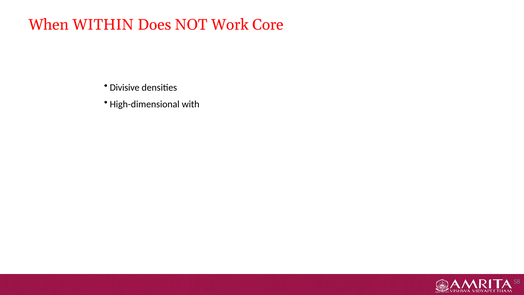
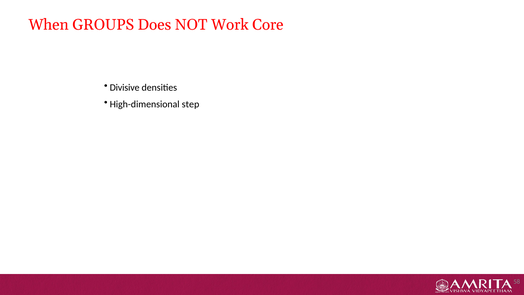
WITHIN: WITHIN -> GROUPS
with: with -> step
